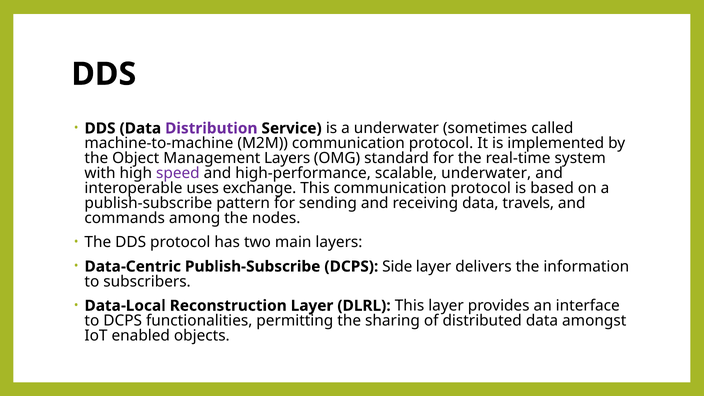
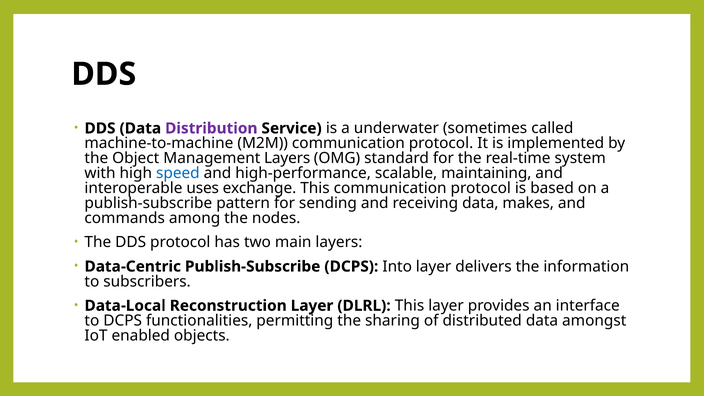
speed colour: purple -> blue
scalable underwater: underwater -> maintaining
travels: travels -> makes
Side: Side -> Into
